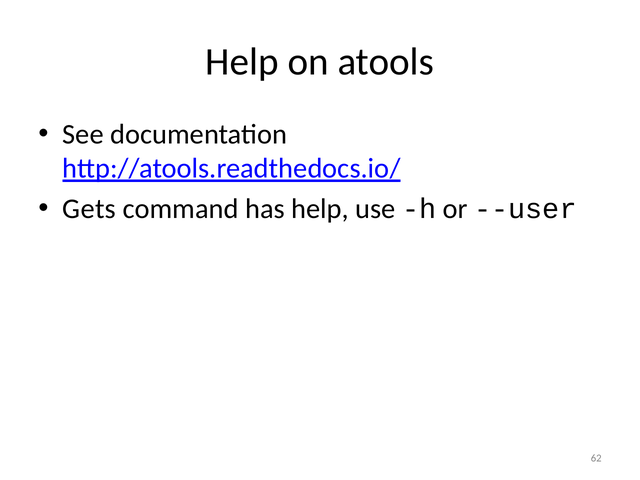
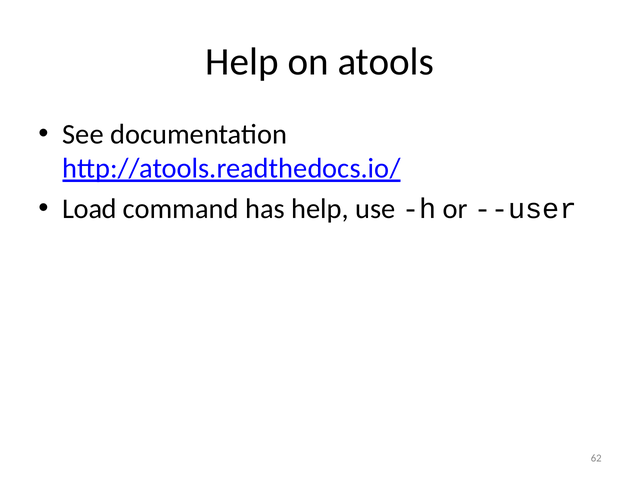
Gets: Gets -> Load
